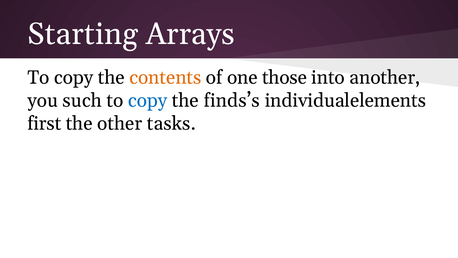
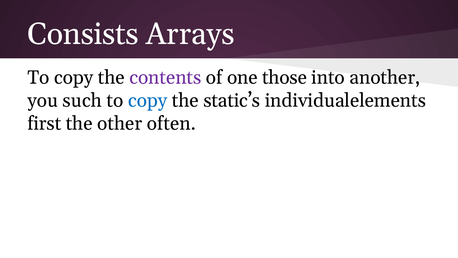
Starting: Starting -> Consists
contents colour: orange -> purple
finds’s: finds’s -> static’s
tasks: tasks -> often
